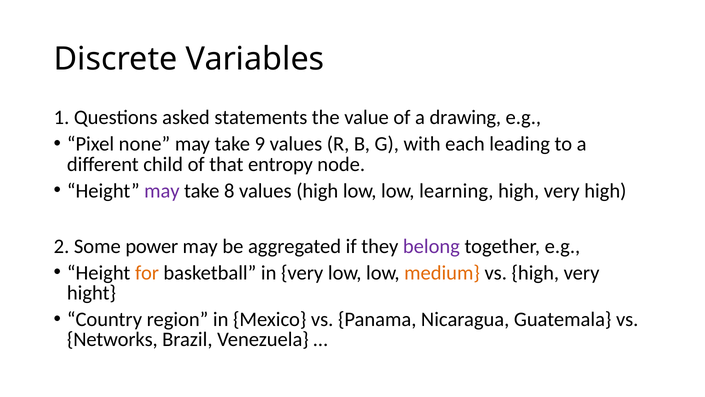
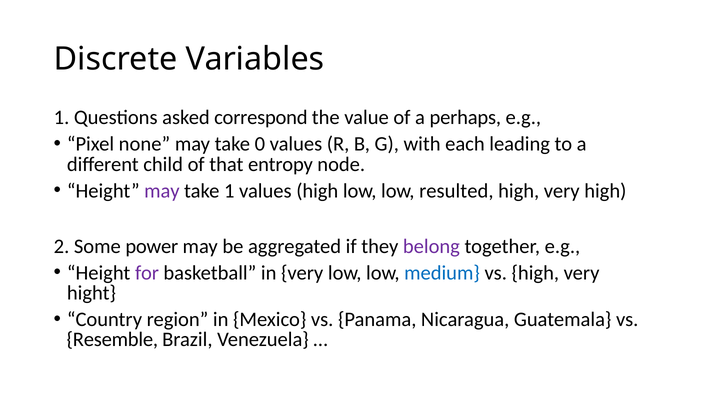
statements: statements -> correspond
drawing: drawing -> perhaps
9: 9 -> 0
take 8: 8 -> 1
learning: learning -> resulted
for colour: orange -> purple
medium colour: orange -> blue
Networks: Networks -> Resemble
